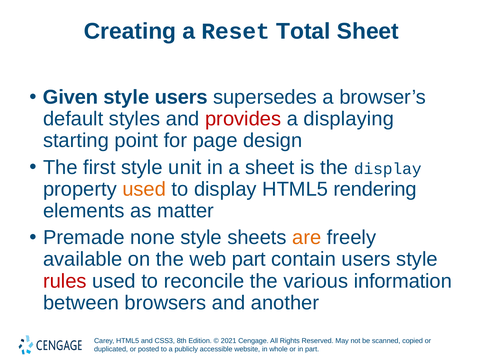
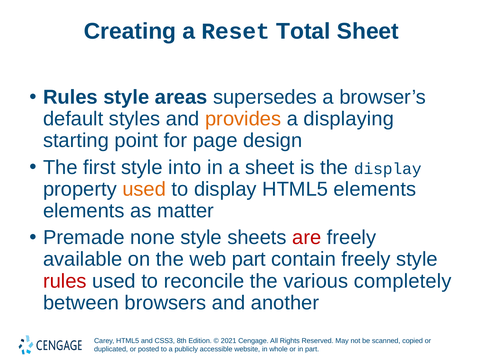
Given at (71, 97): Given -> Rules
style users: users -> areas
provides colour: red -> orange
unit: unit -> into
HTML5 rendering: rendering -> elements
are colour: orange -> red
contain users: users -> freely
information: information -> completely
